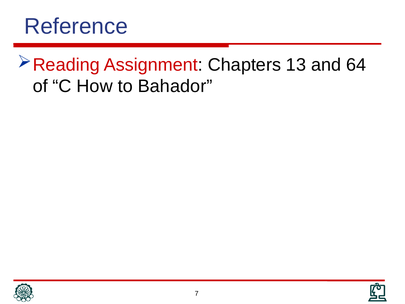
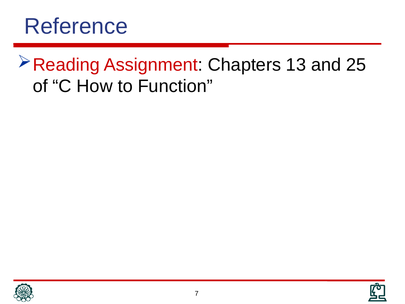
64: 64 -> 25
Bahador: Bahador -> Function
